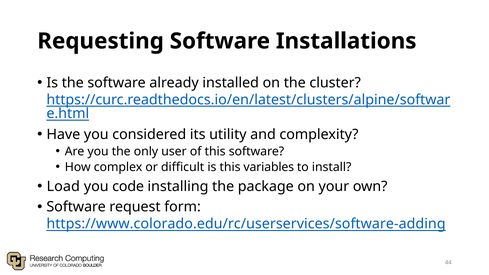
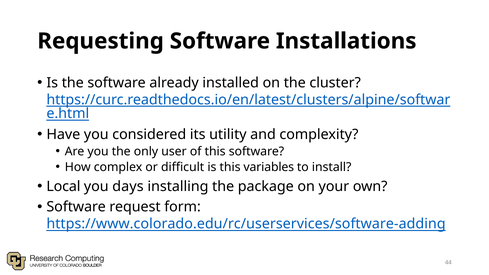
Load: Load -> Local
code: code -> days
